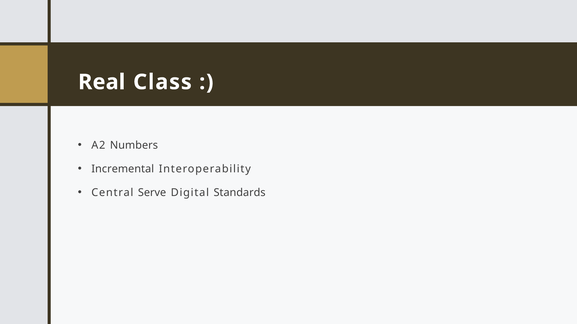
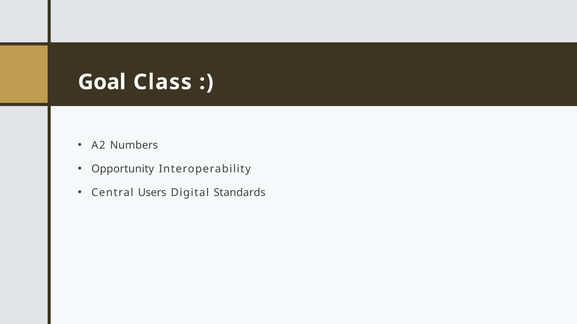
Real: Real -> Goal
Incremental: Incremental -> Opportunity
Serve: Serve -> Users
